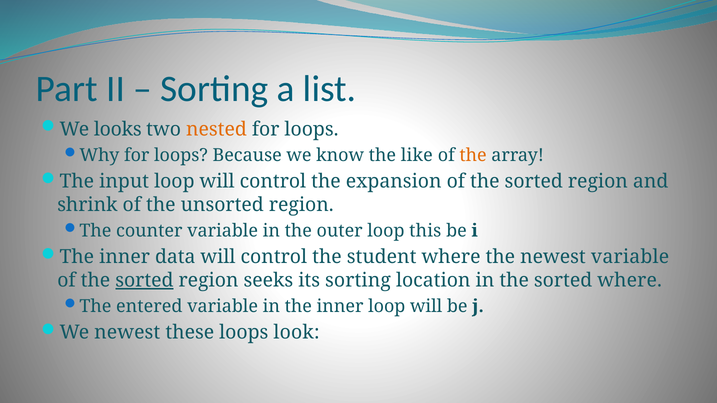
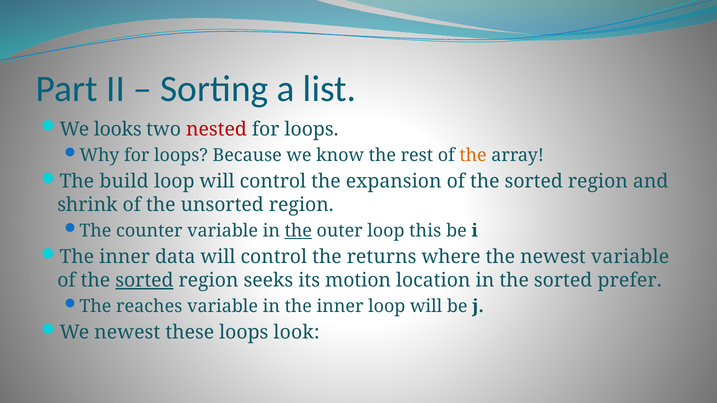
nested colour: orange -> red
like: like -> rest
input: input -> build
the at (298, 231) underline: none -> present
student: student -> returns
its sorting: sorting -> motion
sorted where: where -> prefer
entered: entered -> reaches
